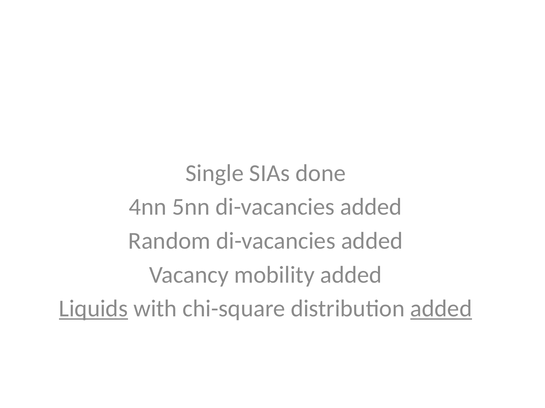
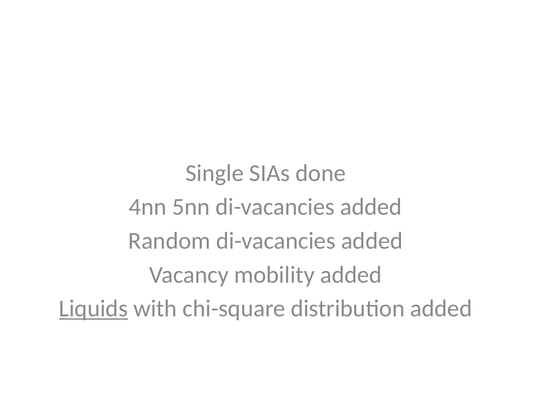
added at (441, 309) underline: present -> none
